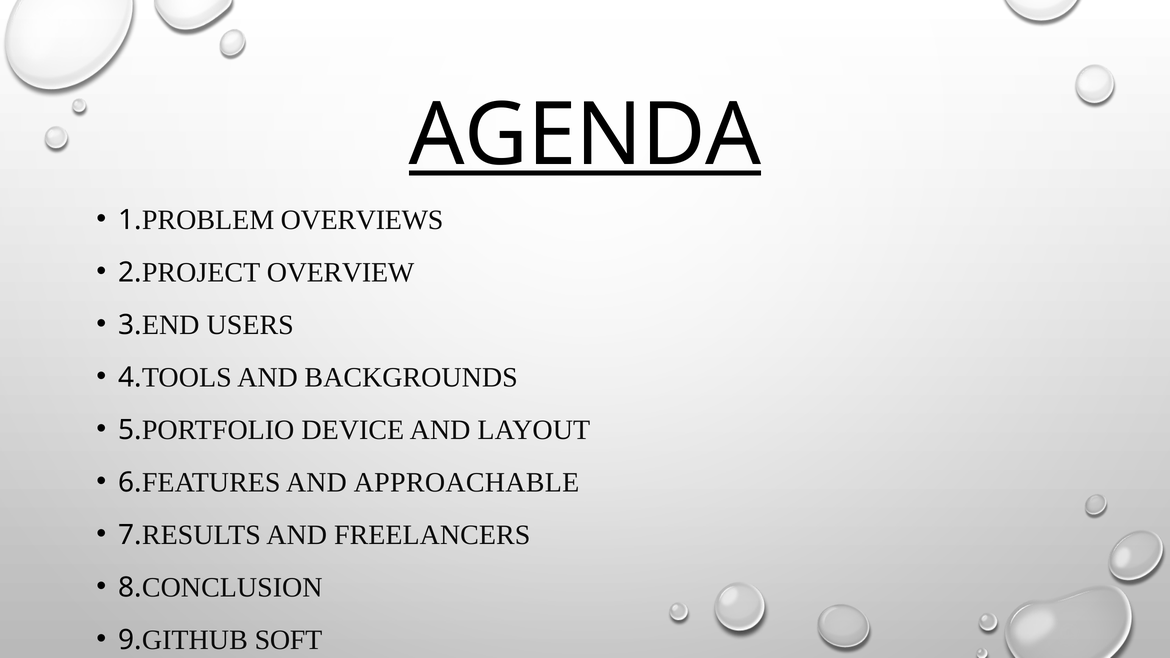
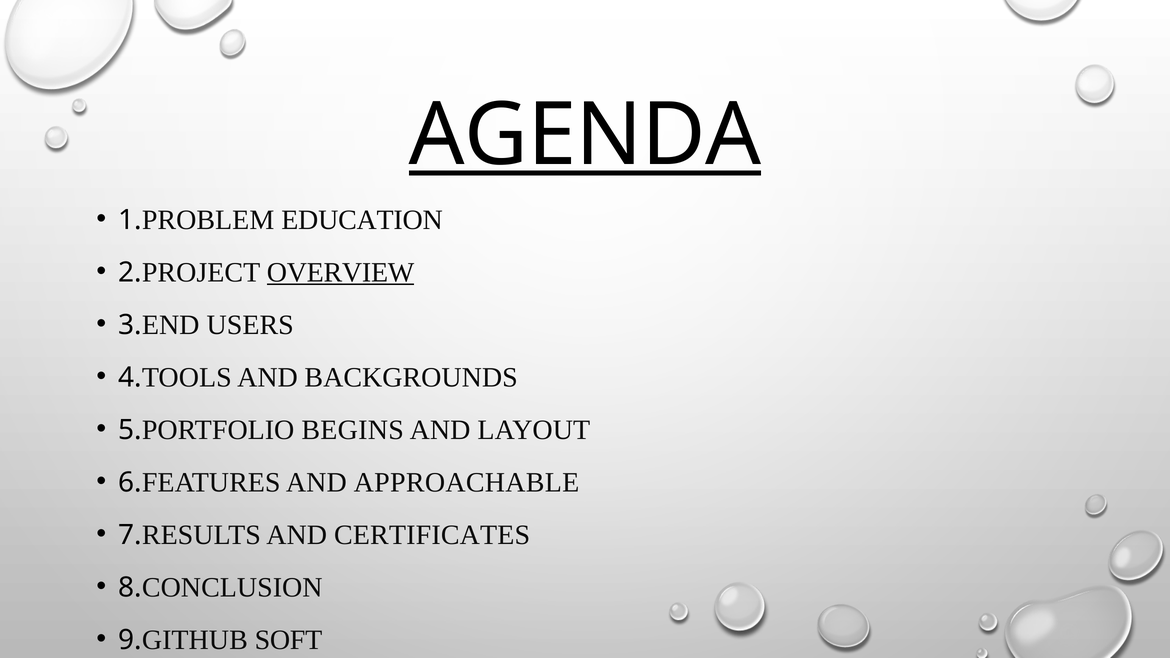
OVERVIEWS: OVERVIEWS -> EDUCATION
OVERVIEW underline: none -> present
DEVICE: DEVICE -> BEGINS
FREELANCERS: FREELANCERS -> CERTIFICATES
